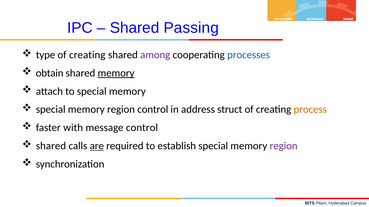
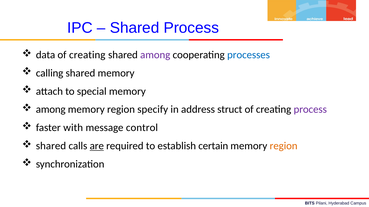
Shared Passing: Passing -> Process
type: type -> data
obtain: obtain -> calling
memory at (116, 73) underline: present -> none
special at (51, 110): special -> among
region control: control -> specify
process at (310, 110) colour: orange -> purple
establish special: special -> certain
region at (284, 146) colour: purple -> orange
